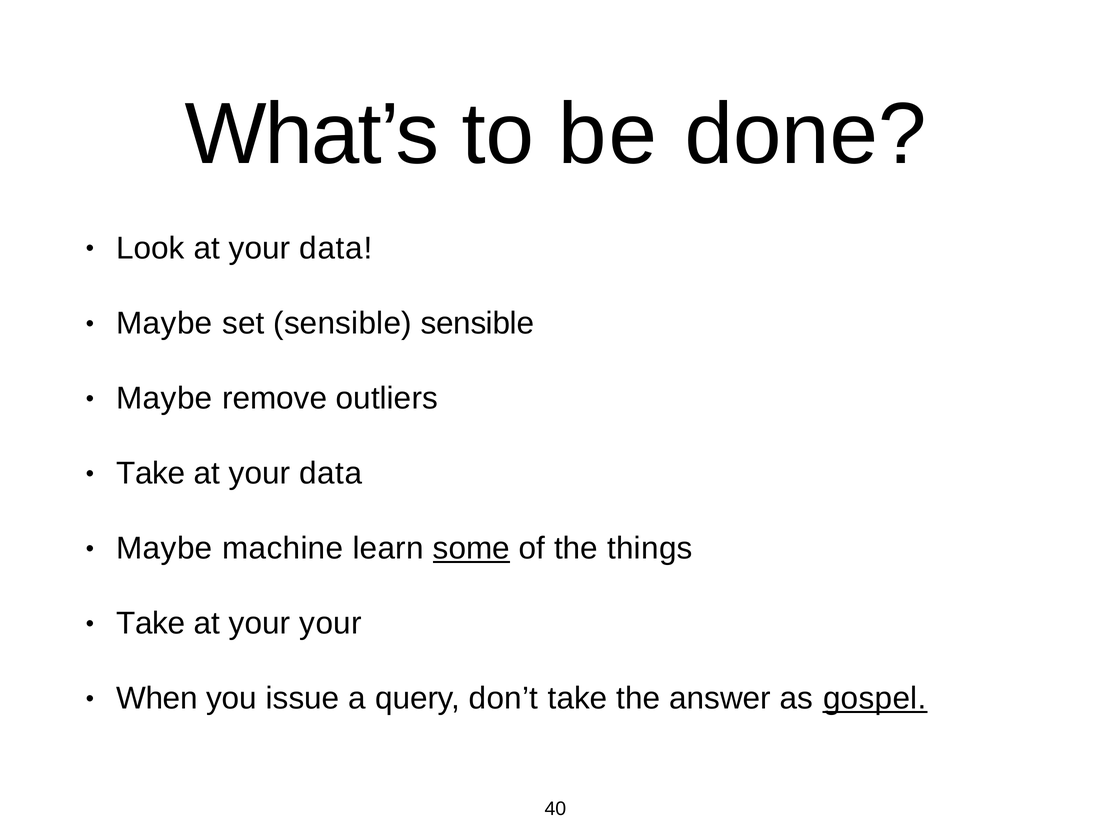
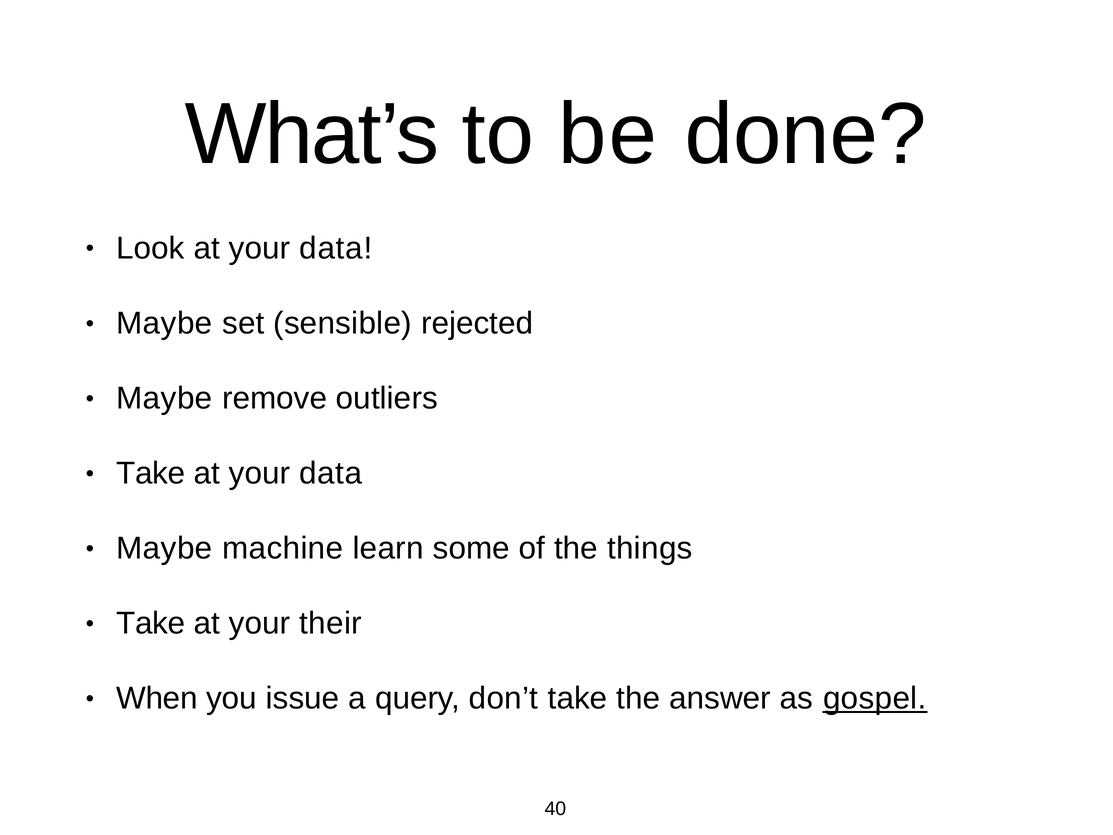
sensible sensible: sensible -> rejected
some underline: present -> none
your your: your -> their
